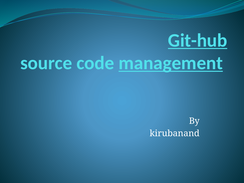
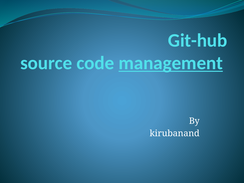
Git-hub underline: present -> none
